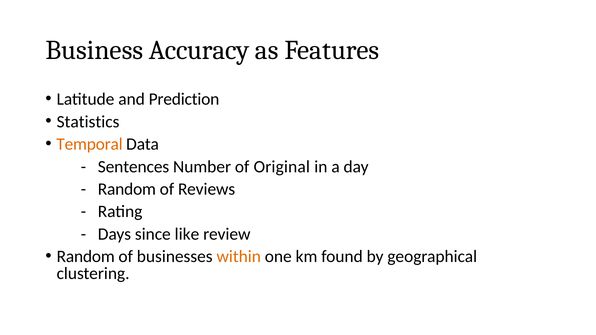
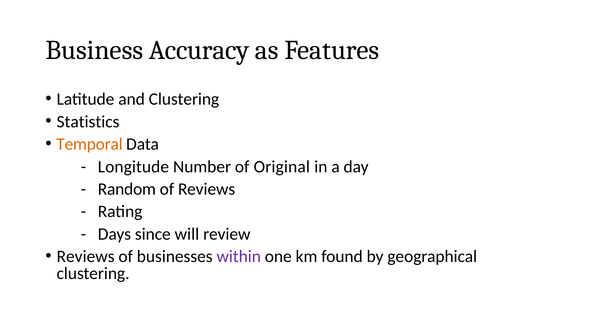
and Prediction: Prediction -> Clustering
Sentences: Sentences -> Longitude
like: like -> will
Random at (86, 257): Random -> Reviews
within colour: orange -> purple
